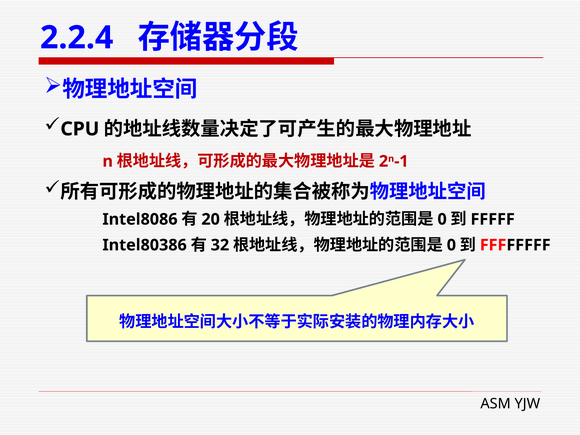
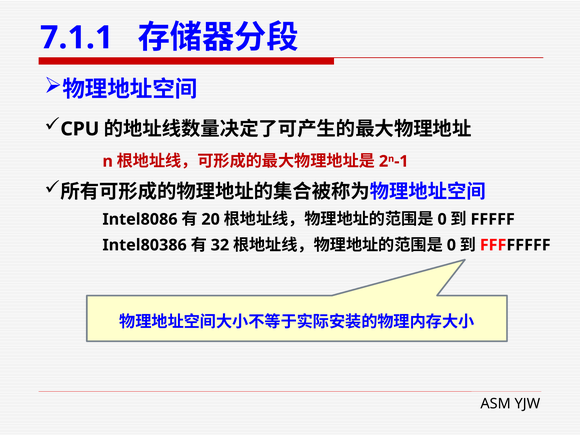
2.2.4: 2.2.4 -> 7.1.1
